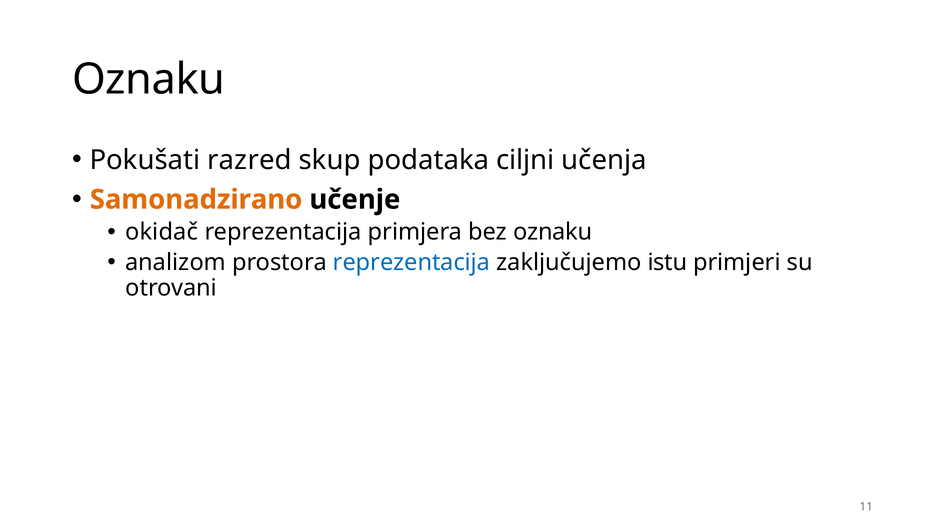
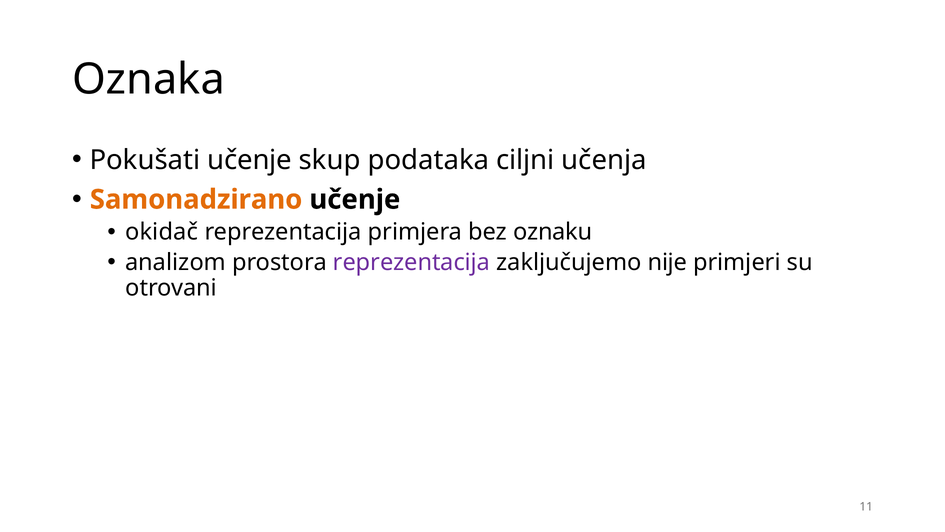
Oznaku at (149, 79): Oznaku -> Oznaka
Pokušati razred: razred -> učenje
reprezentacija at (412, 262) colour: blue -> purple
istu: istu -> nije
